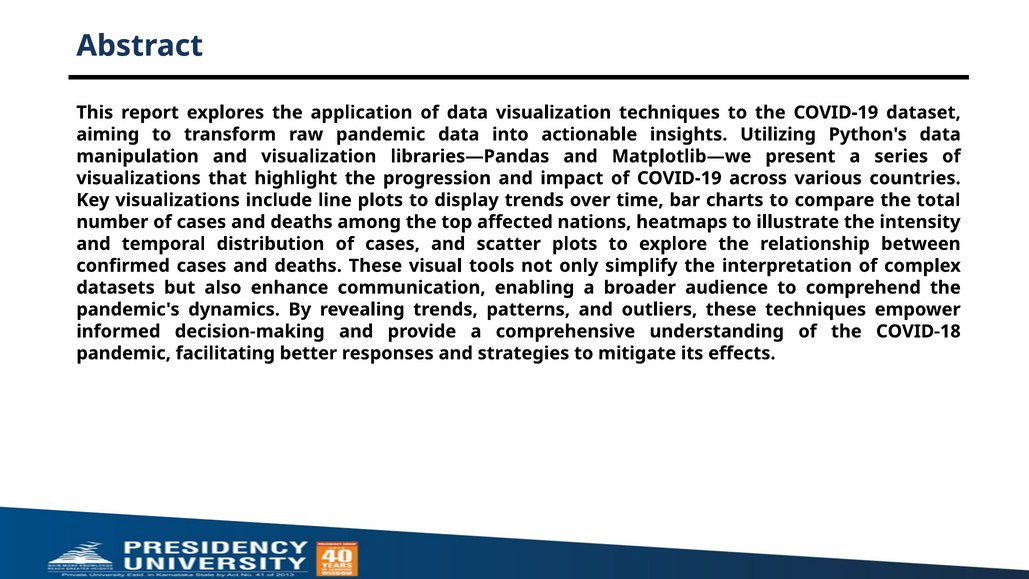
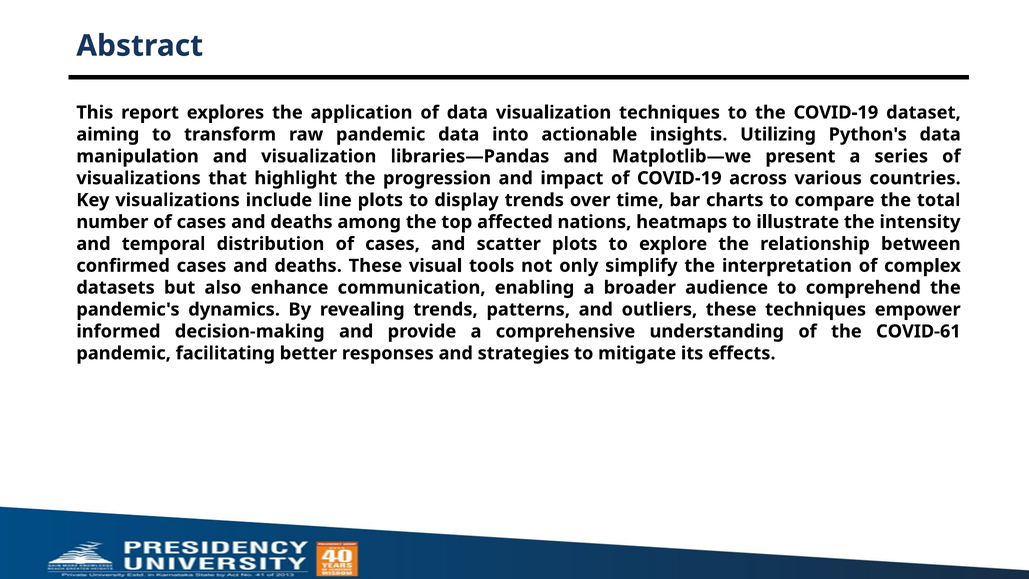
COVID-18: COVID-18 -> COVID-61
